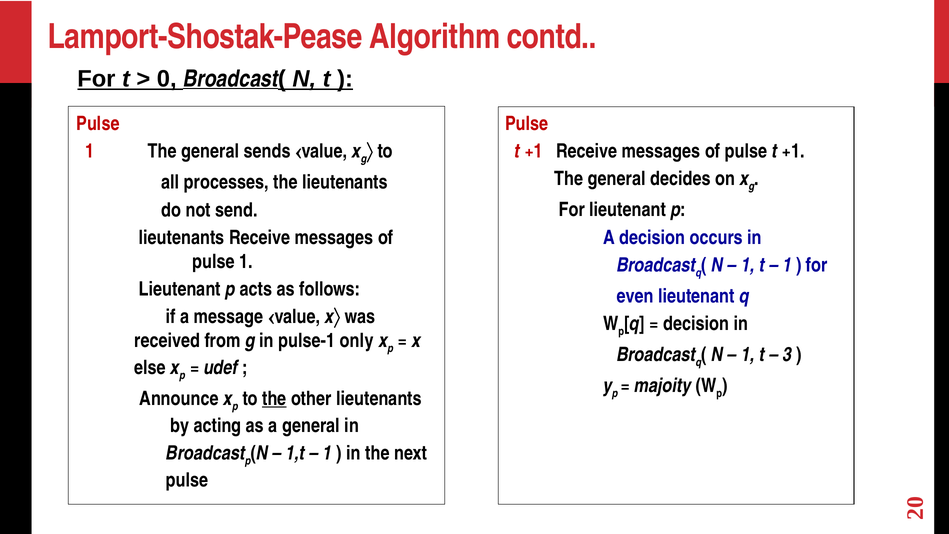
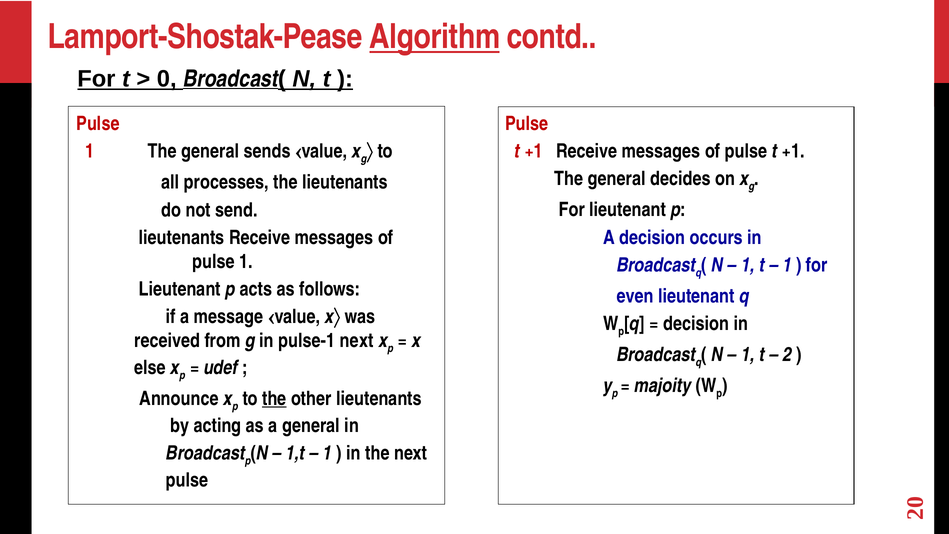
Algorithm underline: none -> present
pulse-1 only: only -> next
3 at (787, 355): 3 -> 2
